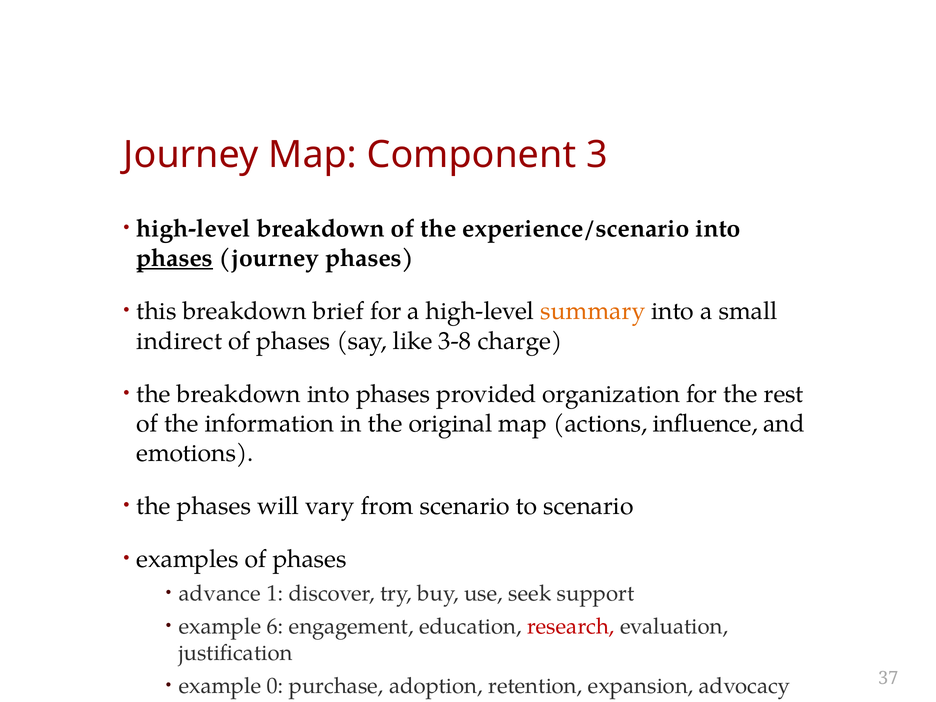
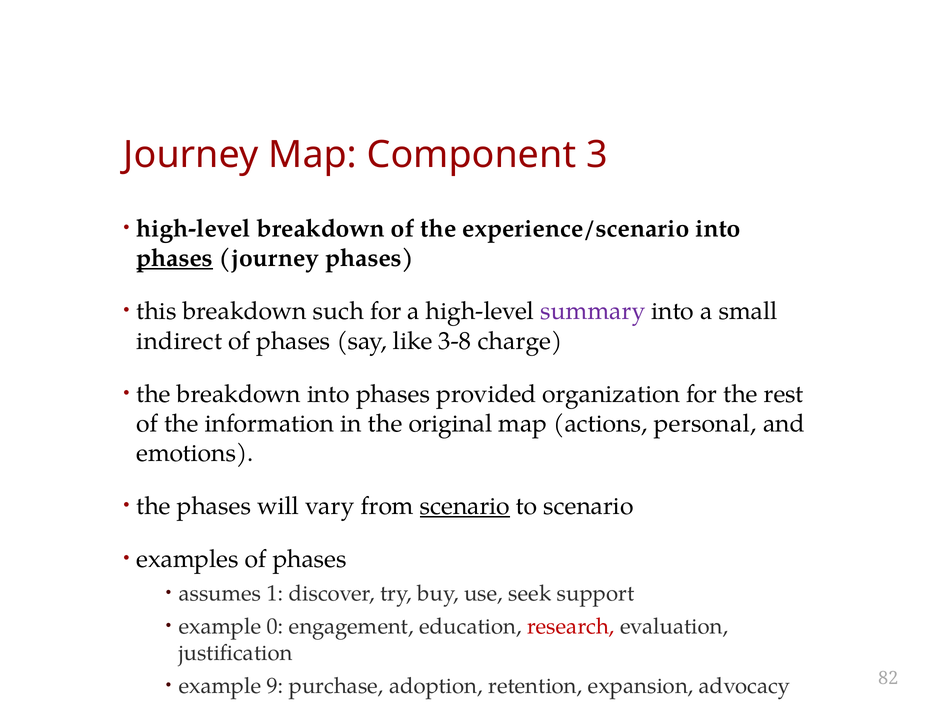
brief: brief -> such
summary colour: orange -> purple
influence: influence -> personal
scenario at (465, 506) underline: none -> present
advance: advance -> assumes
6: 6 -> 0
0: 0 -> 9
37: 37 -> 82
